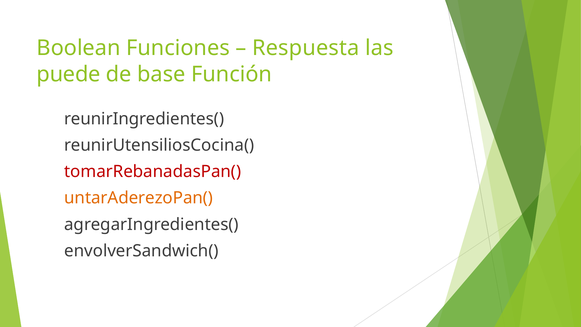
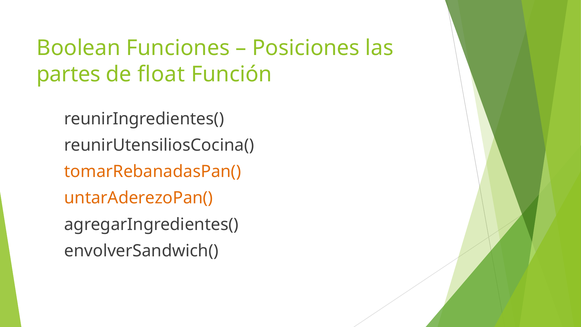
Respuesta: Respuesta -> Posiciones
puede: puede -> partes
base: base -> float
tomarRebanadasPan( colour: red -> orange
